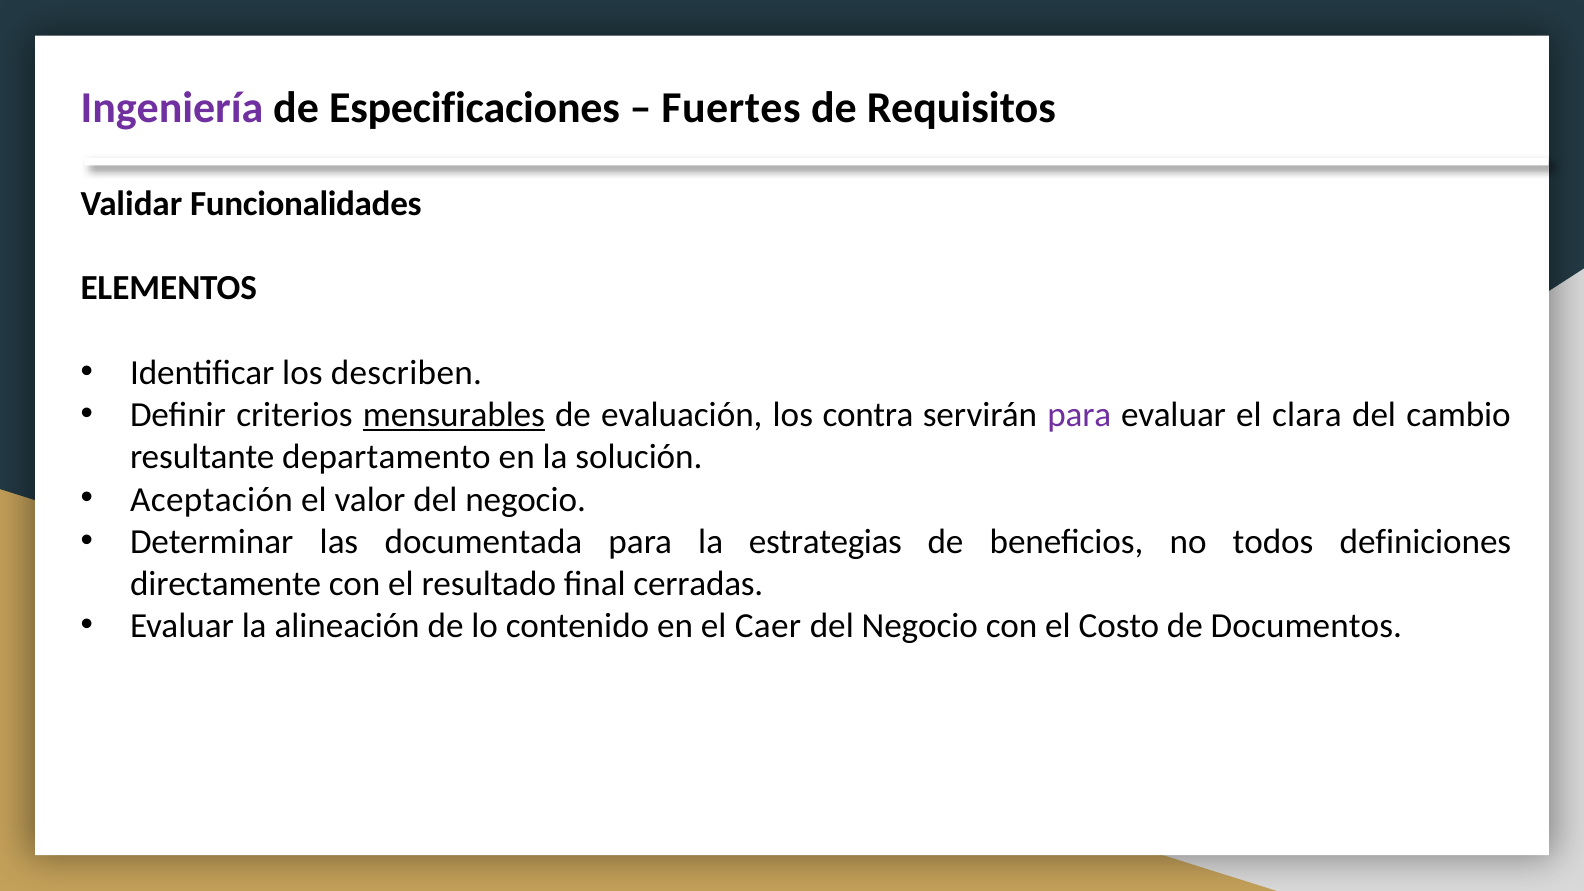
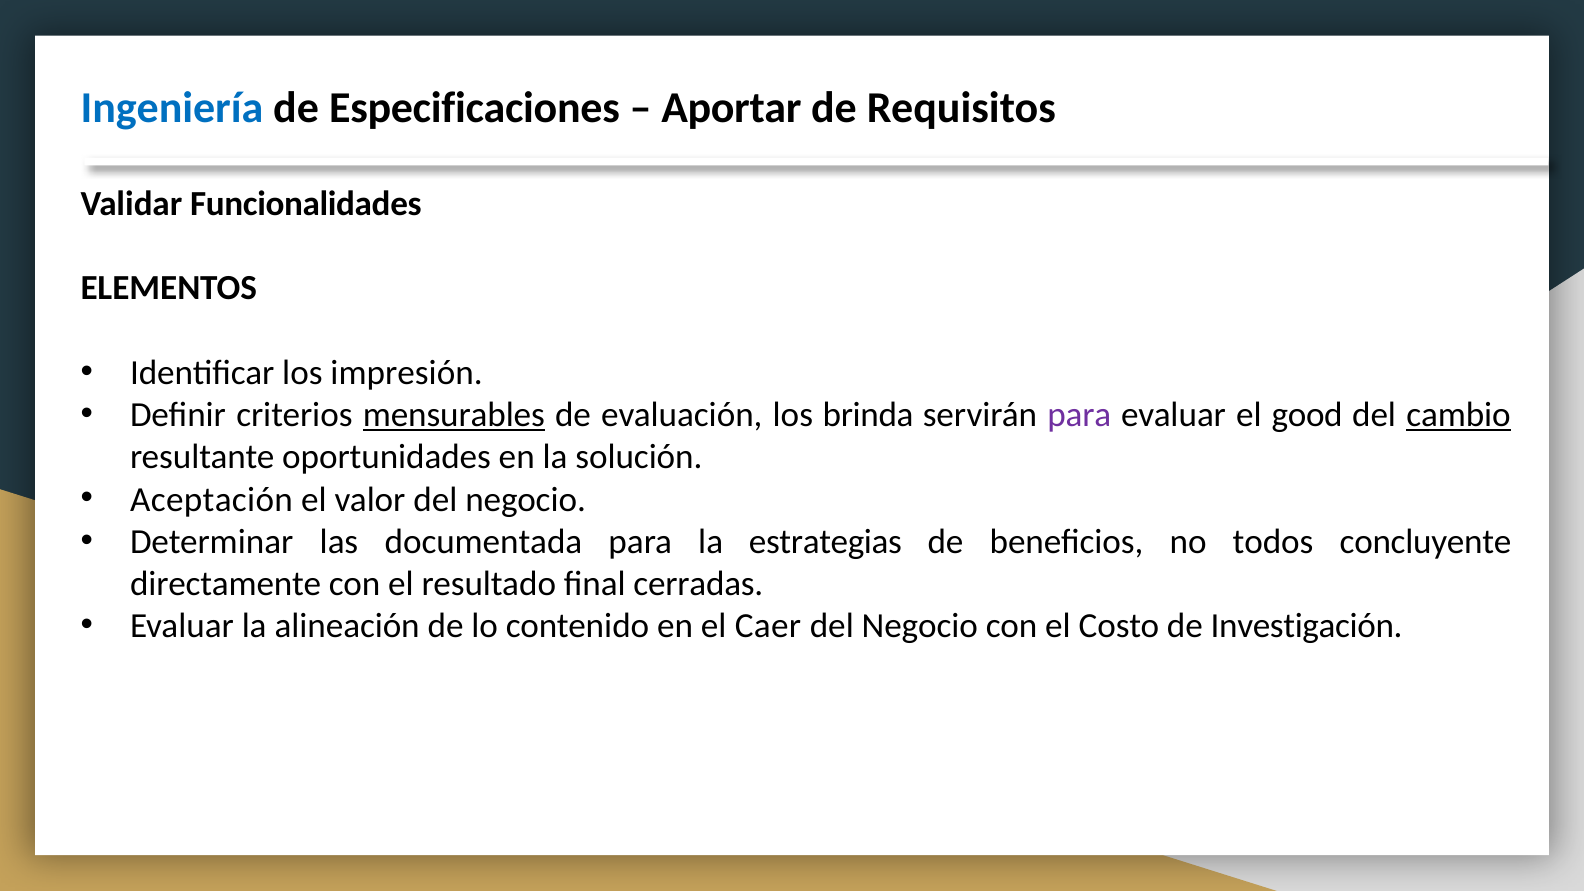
Ingeniería colour: purple -> blue
Fuertes: Fuertes -> Aportar
describen: describen -> impresión
contra: contra -> brinda
clara: clara -> good
cambio underline: none -> present
departamento: departamento -> oportunidades
definiciones: definiciones -> concluyente
Documentos: Documentos -> Investigación
